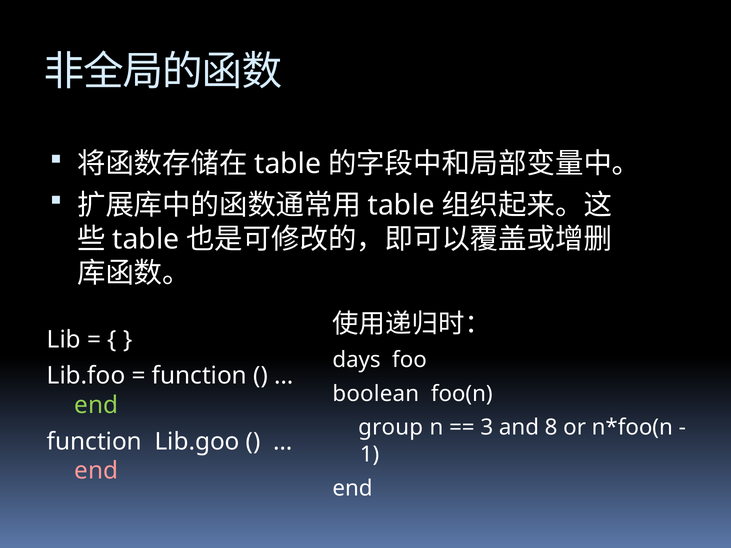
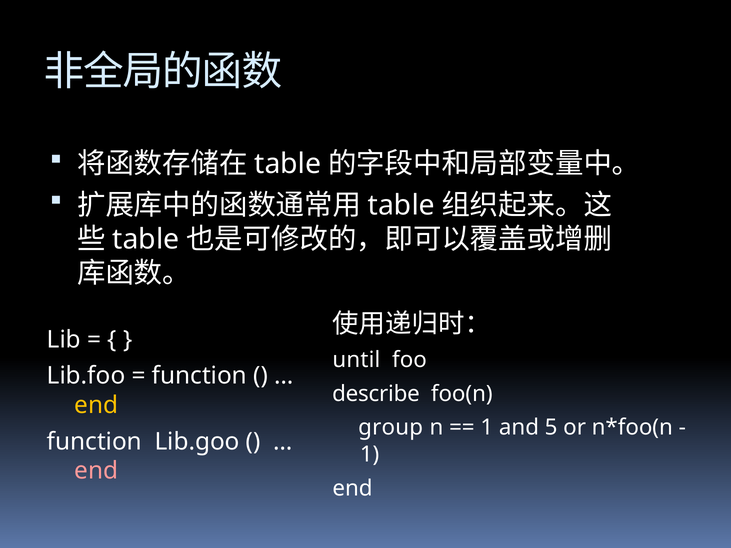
days: days -> until
boolean: boolean -> describe
end at (96, 405) colour: light green -> yellow
3 at (487, 428): 3 -> 1
8: 8 -> 5
